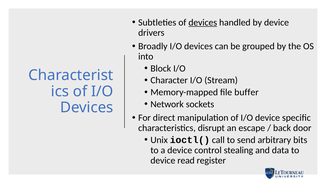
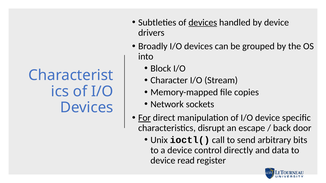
buffer: buffer -> copies
For underline: none -> present
stealing: stealing -> directly
